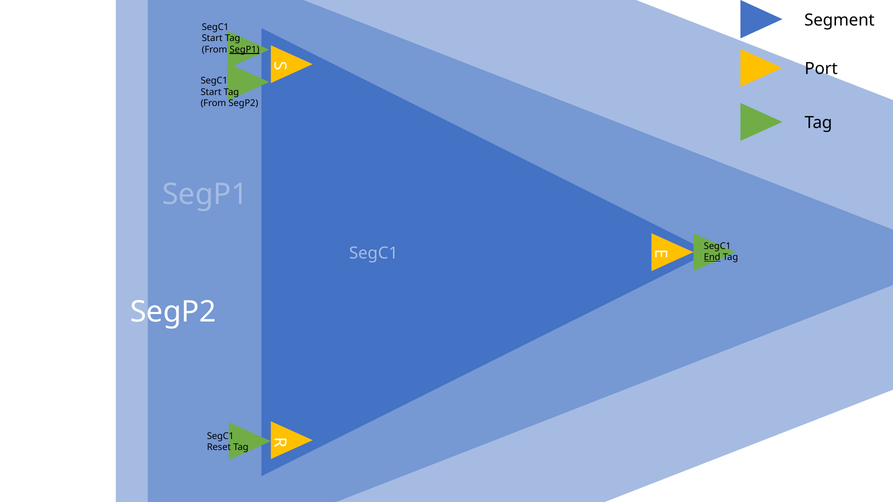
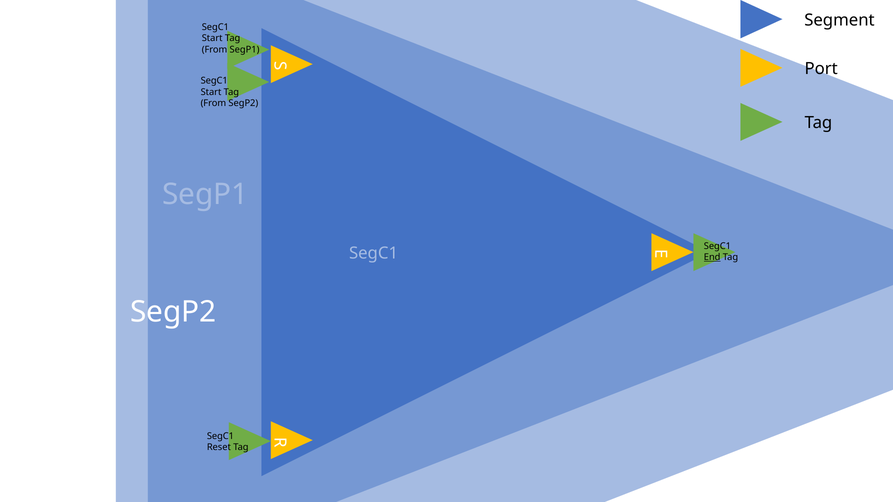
SegP1 at (245, 50) underline: present -> none
